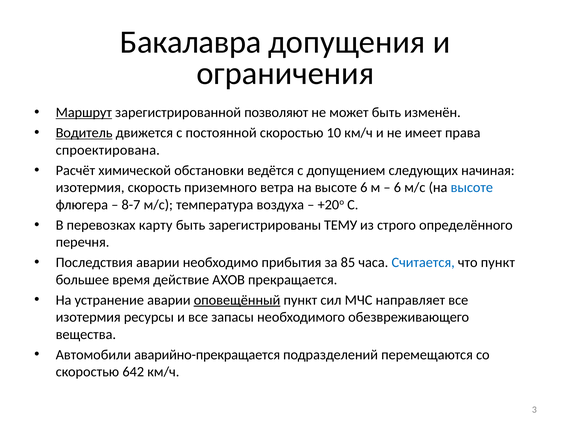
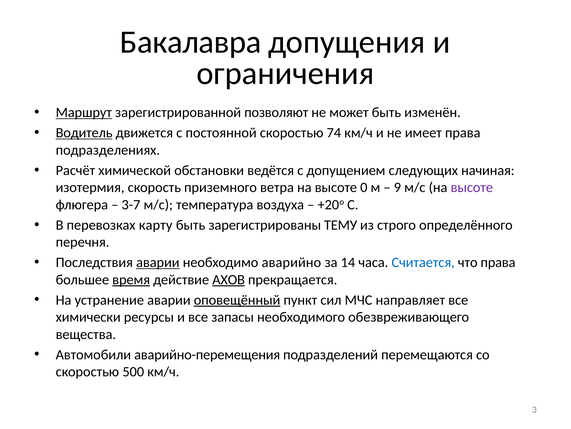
10: 10 -> 74
спроектирована: спроектирована -> подразделениях
высоте 6: 6 -> 0
6 at (397, 187): 6 -> 9
высоте at (472, 187) colour: blue -> purple
8-7: 8-7 -> 3-7
аварии at (158, 262) underline: none -> present
прибытия: прибытия -> аварийно
85: 85 -> 14
что пункт: пункт -> права
время underline: none -> present
АХОВ underline: none -> present
изотермия at (88, 317): изотермия -> химически
аварийно-прекращается: аварийно-прекращается -> аварийно-перемещения
642: 642 -> 500
